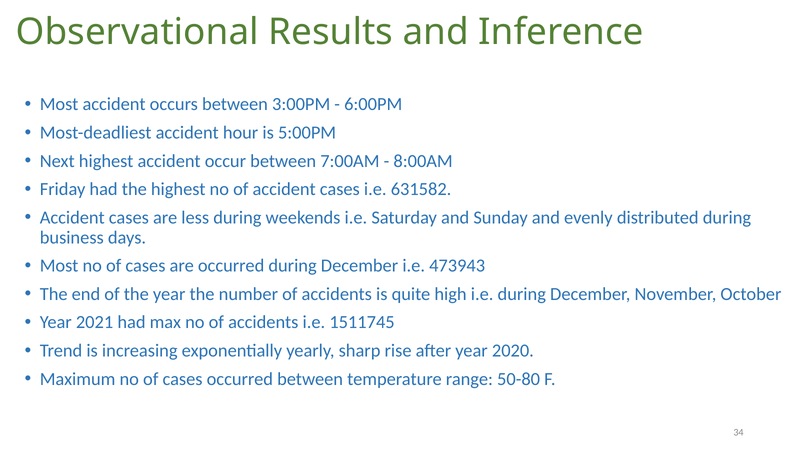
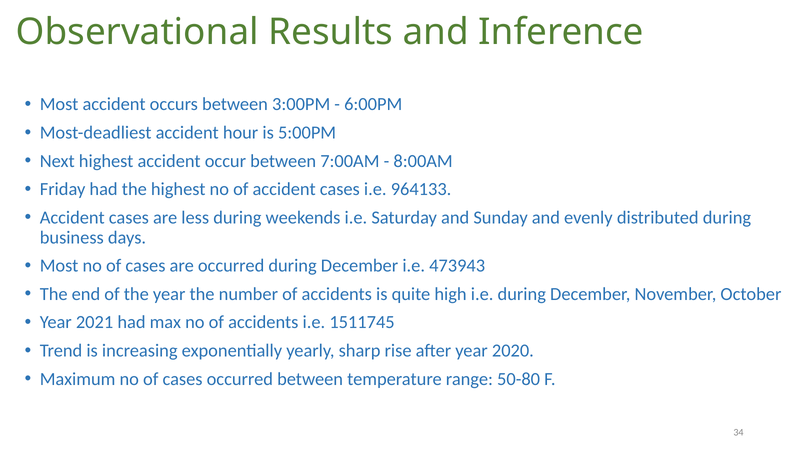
631582: 631582 -> 964133
